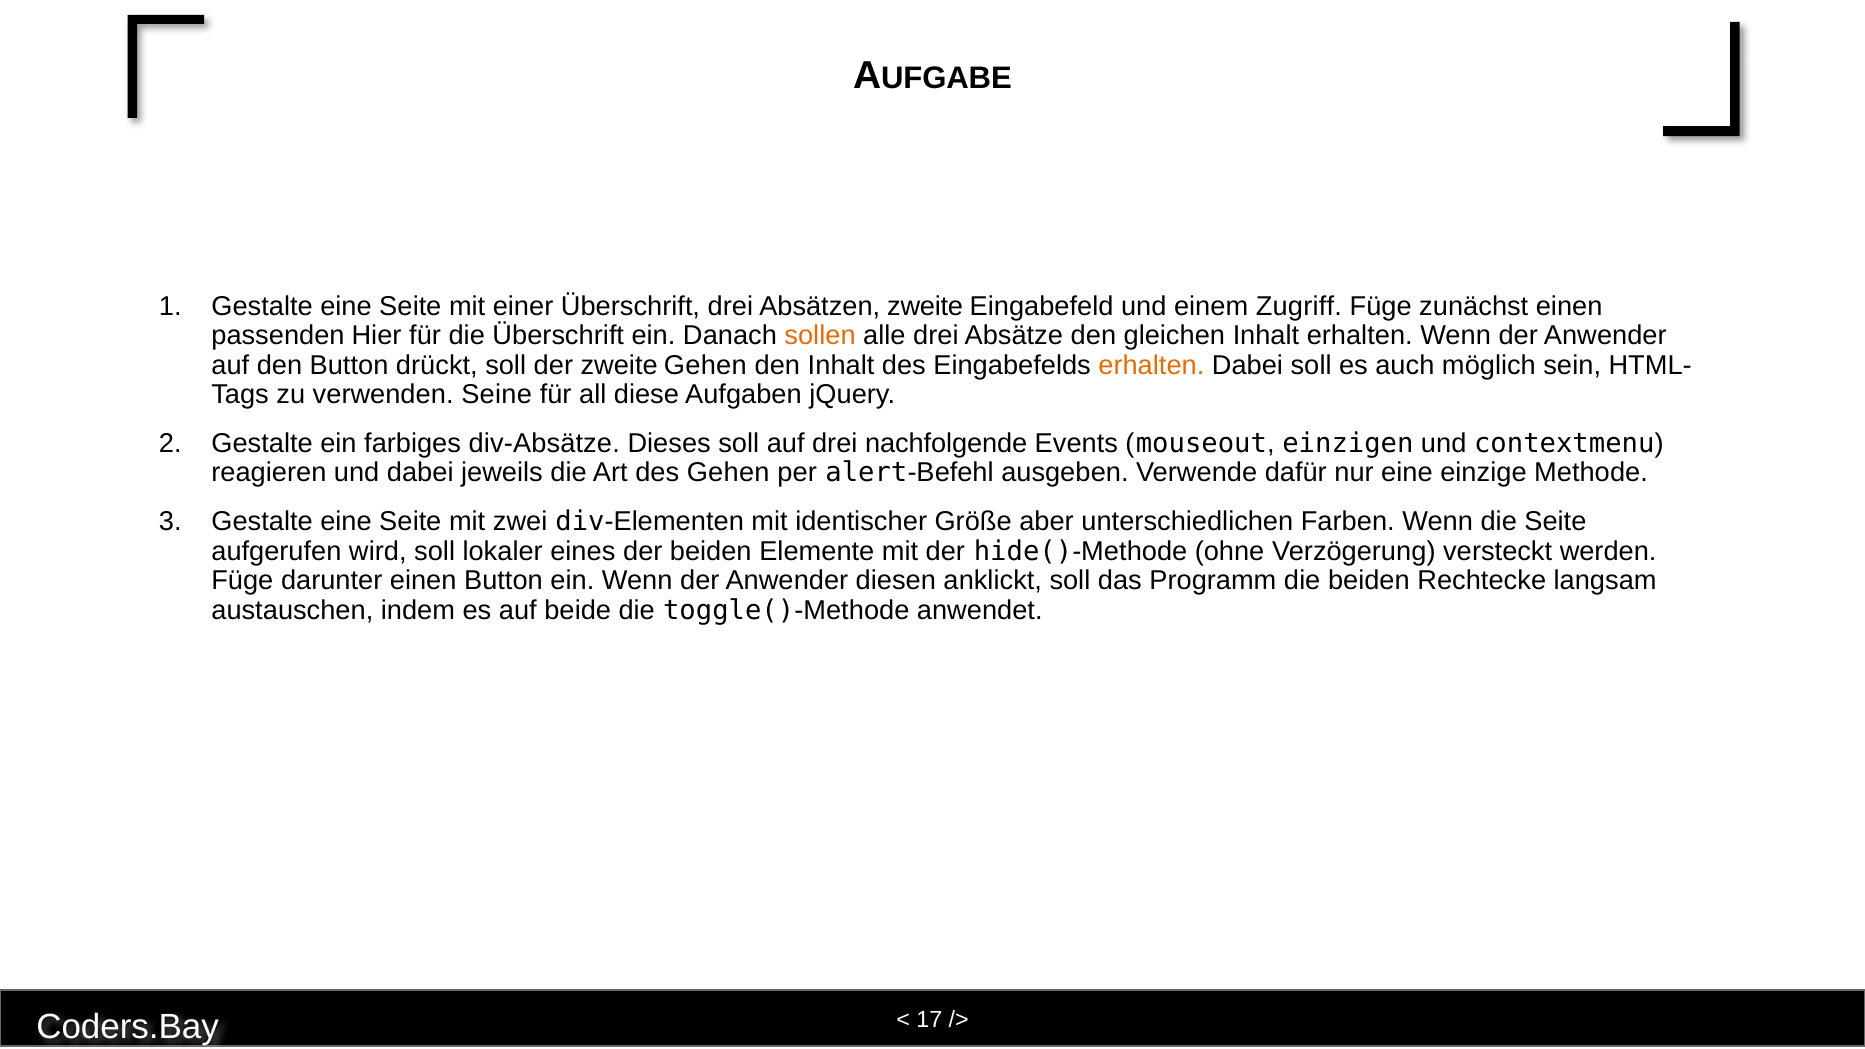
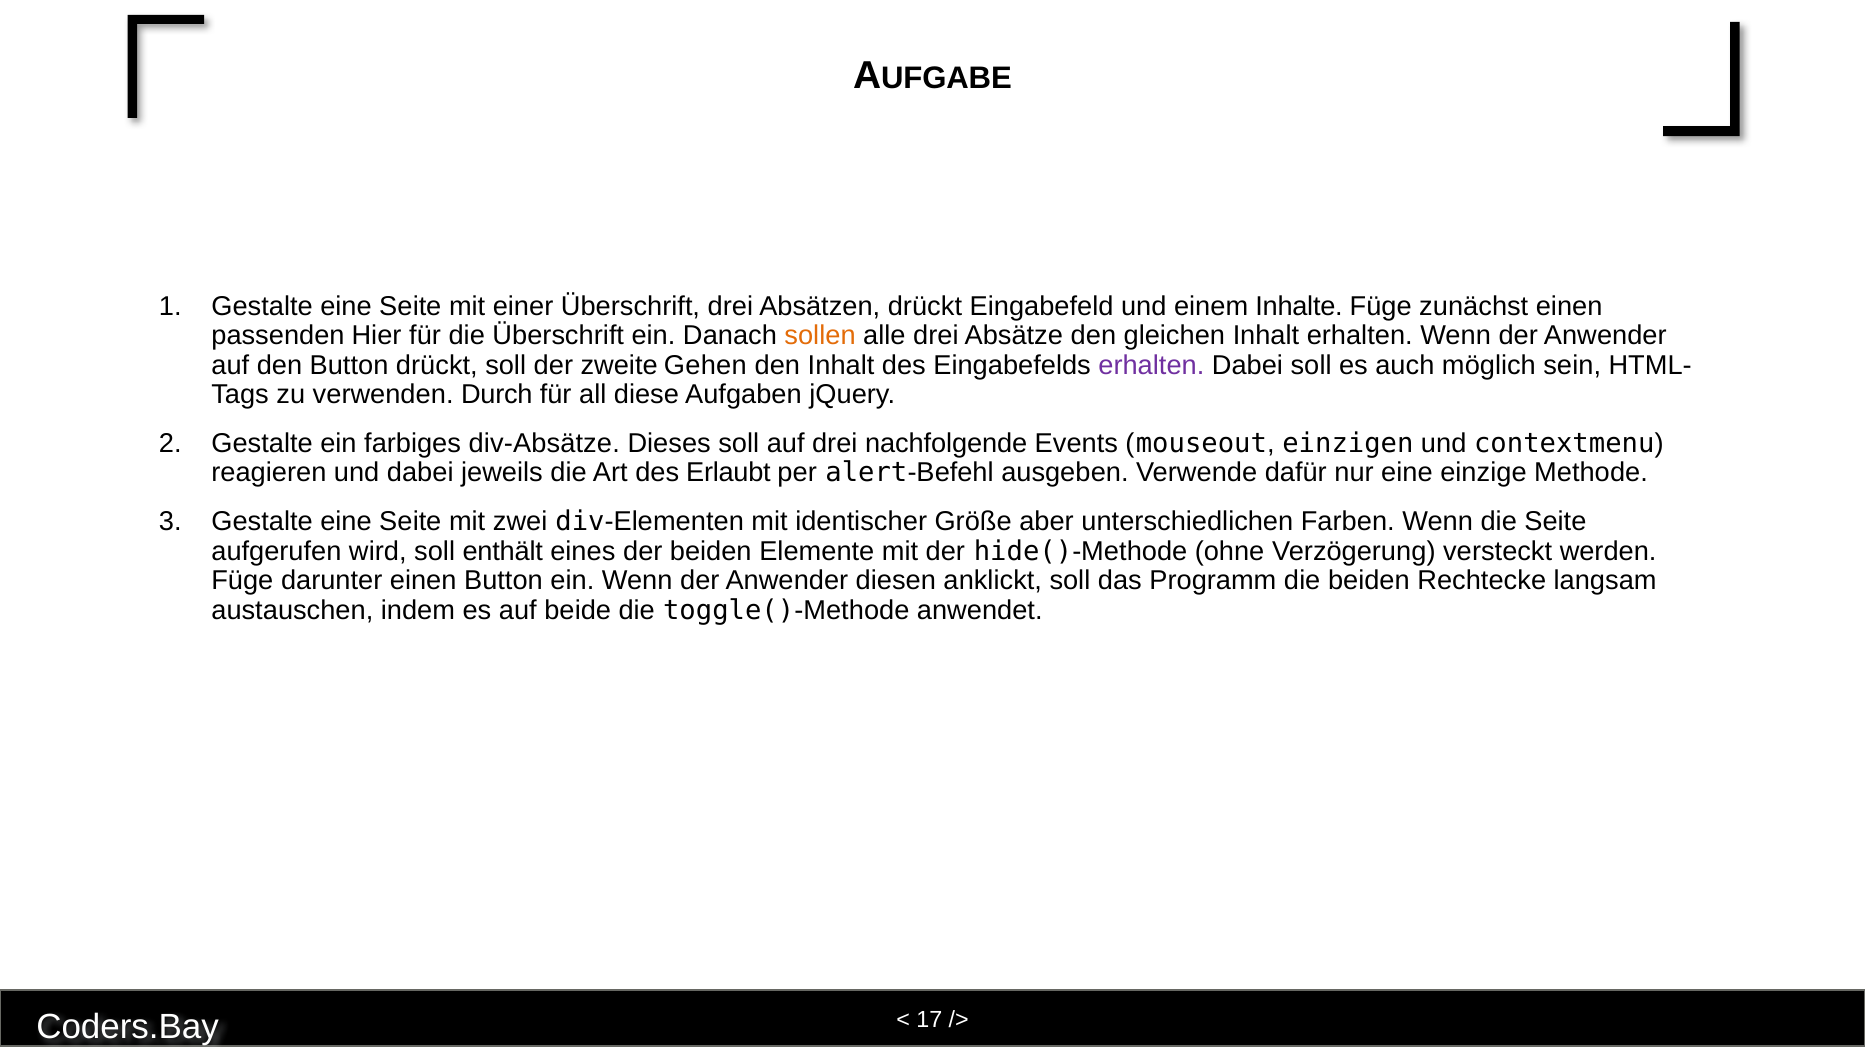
Absätzen zweite: zweite -> drückt
Zugriff: Zugriff -> Inhalte
erhalten at (1151, 365) colour: orange -> purple
Seine: Seine -> Durch
des Gehen: Gehen -> Erlaubt
lokaler: lokaler -> enthält
